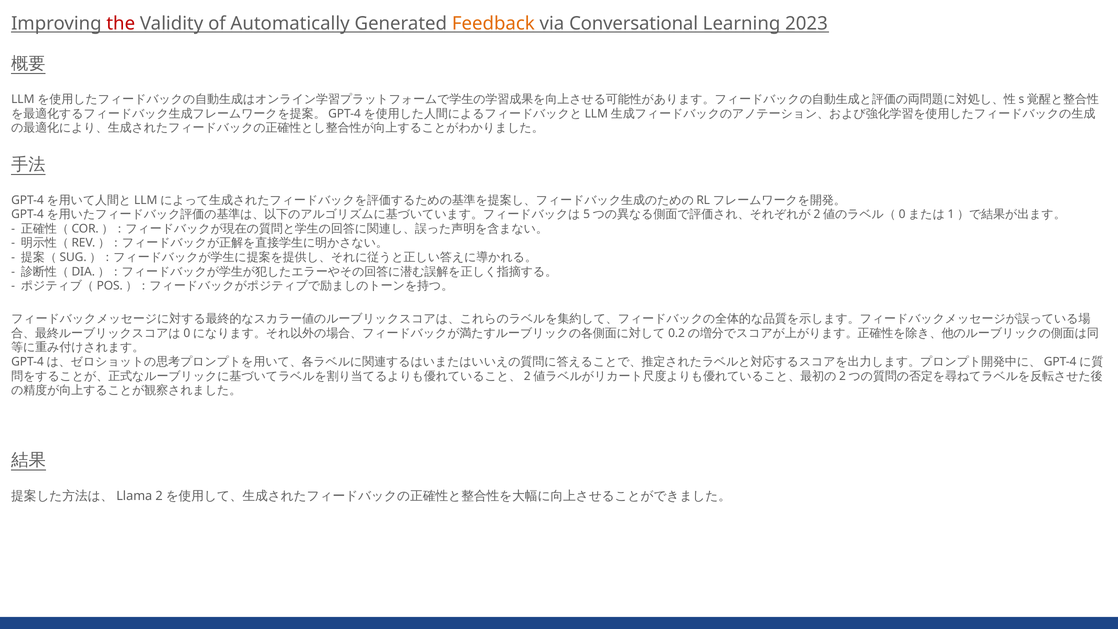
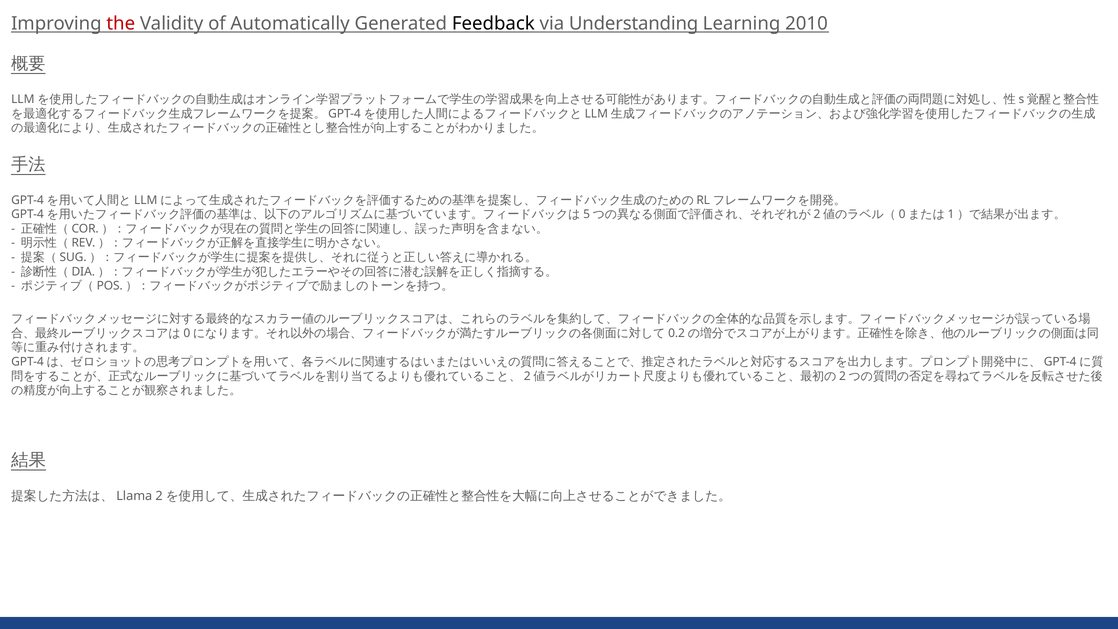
Feedback colour: orange -> black
Conversational: Conversational -> Understanding
2023: 2023 -> 2010
